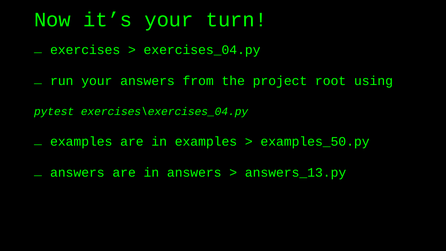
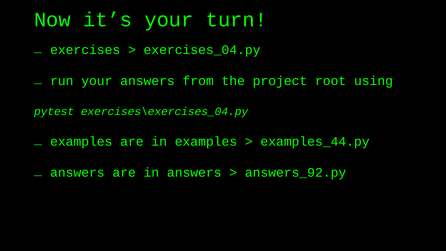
examples_50.py: examples_50.py -> examples_44.py
answers_13.py: answers_13.py -> answers_92.py
